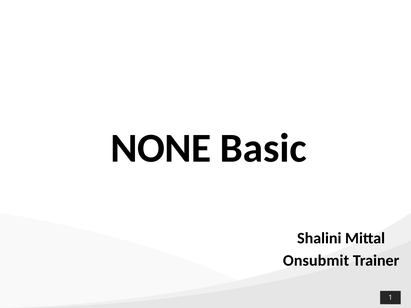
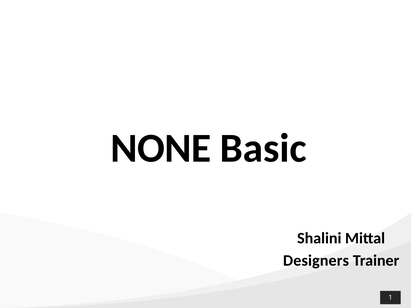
Onsubmit: Onsubmit -> Designers
